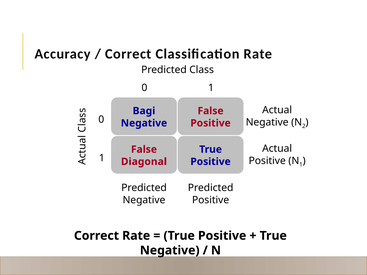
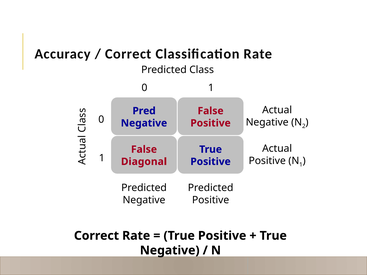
Bagi: Bagi -> Pred
